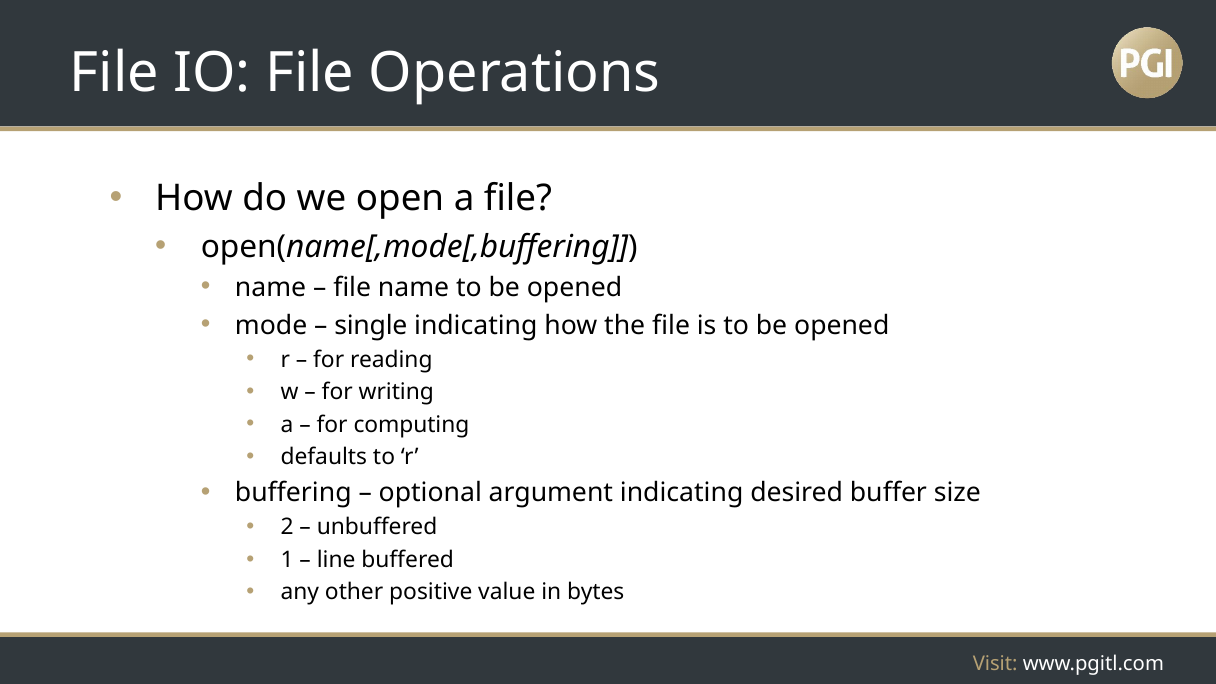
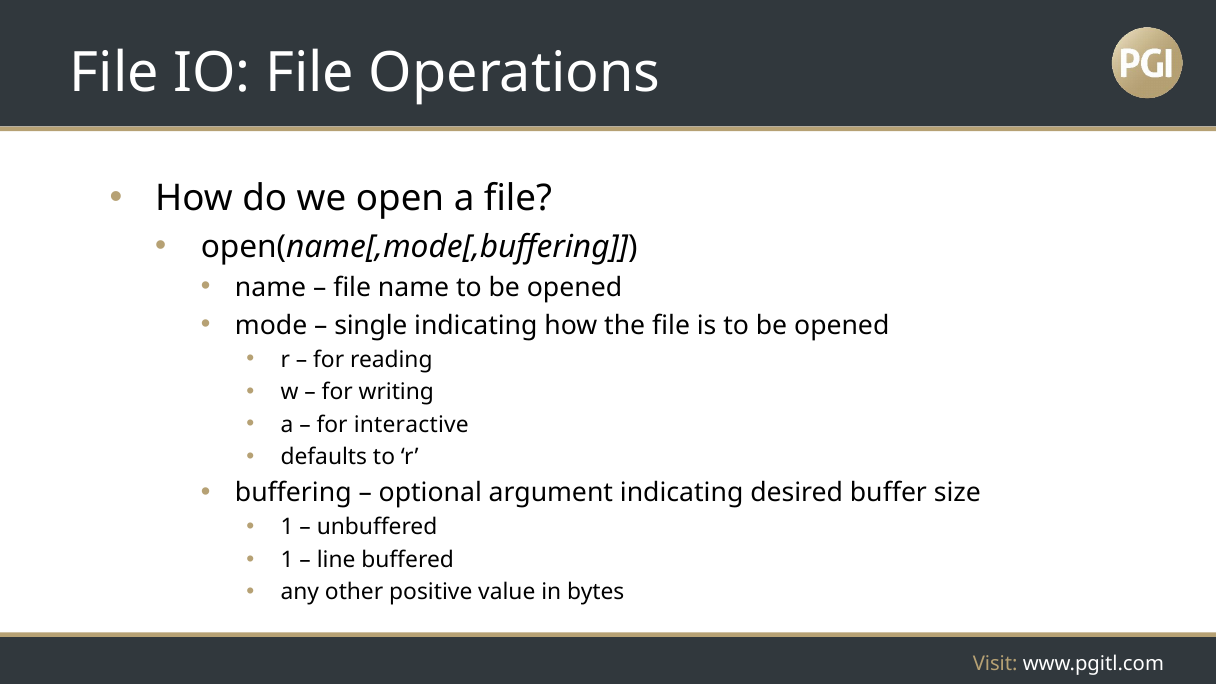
computing: computing -> interactive
2 at (287, 527): 2 -> 1
